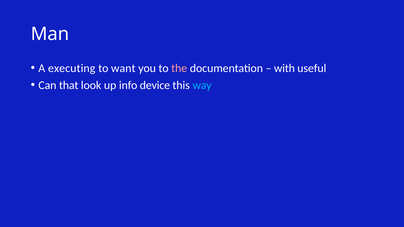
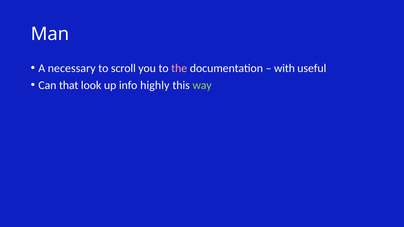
executing: executing -> necessary
want: want -> scroll
device: device -> highly
way colour: light blue -> light green
